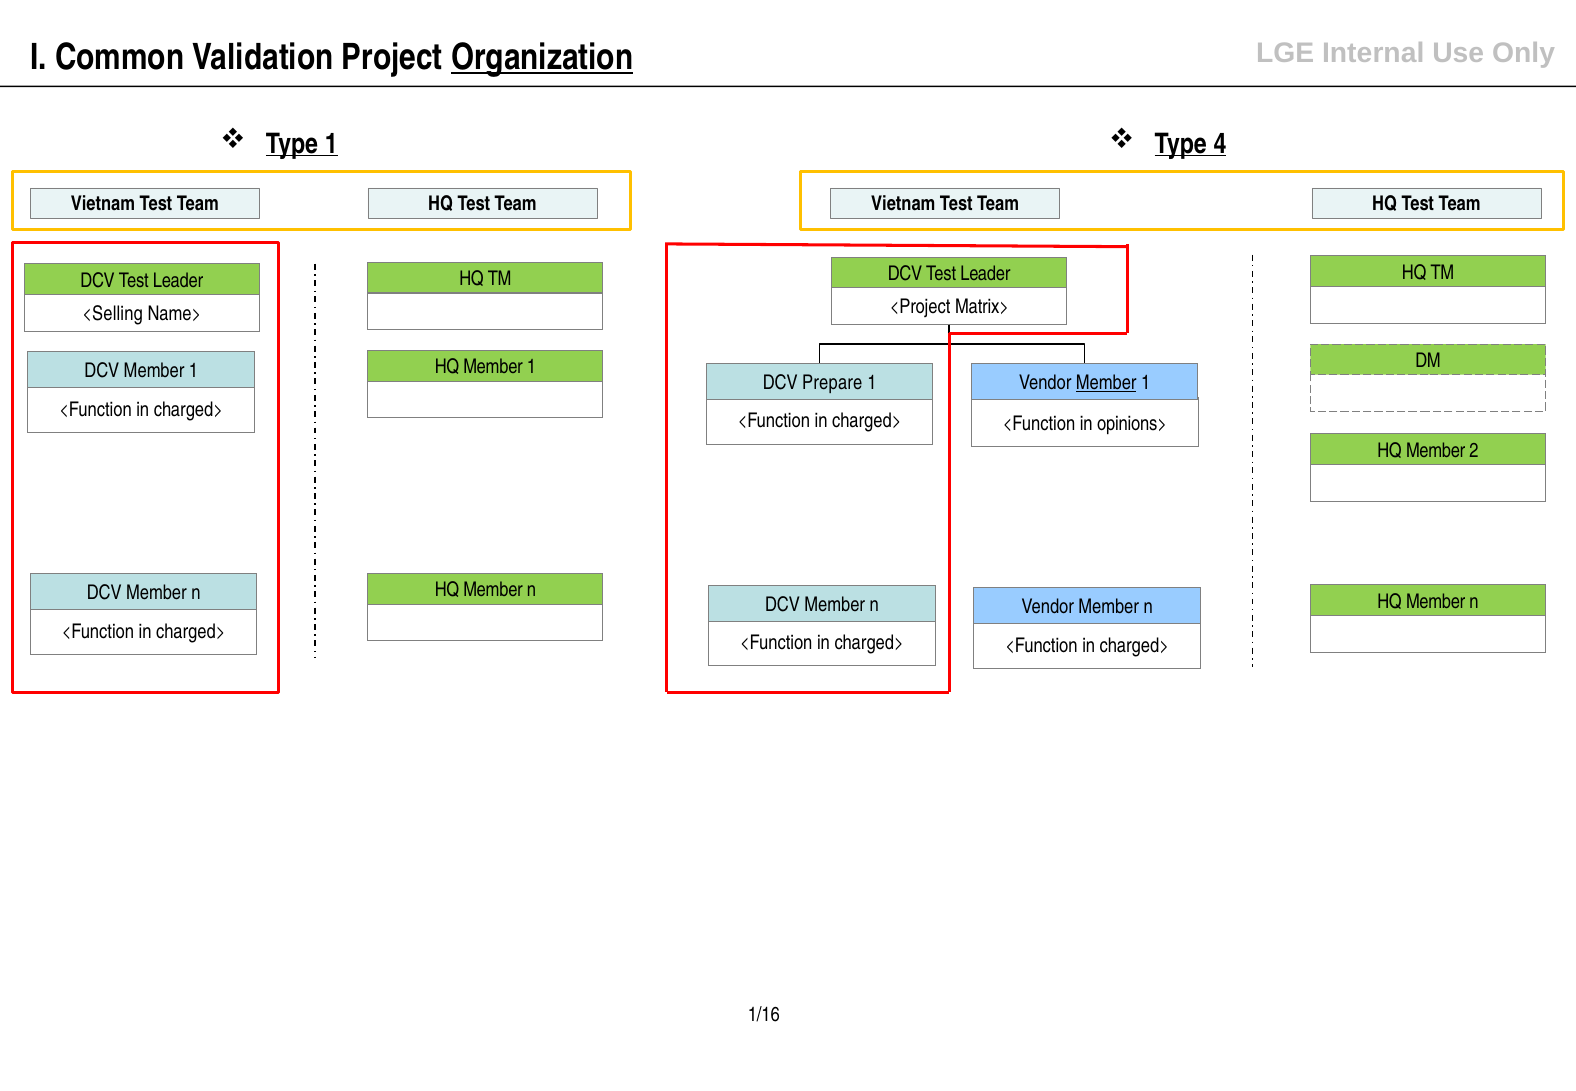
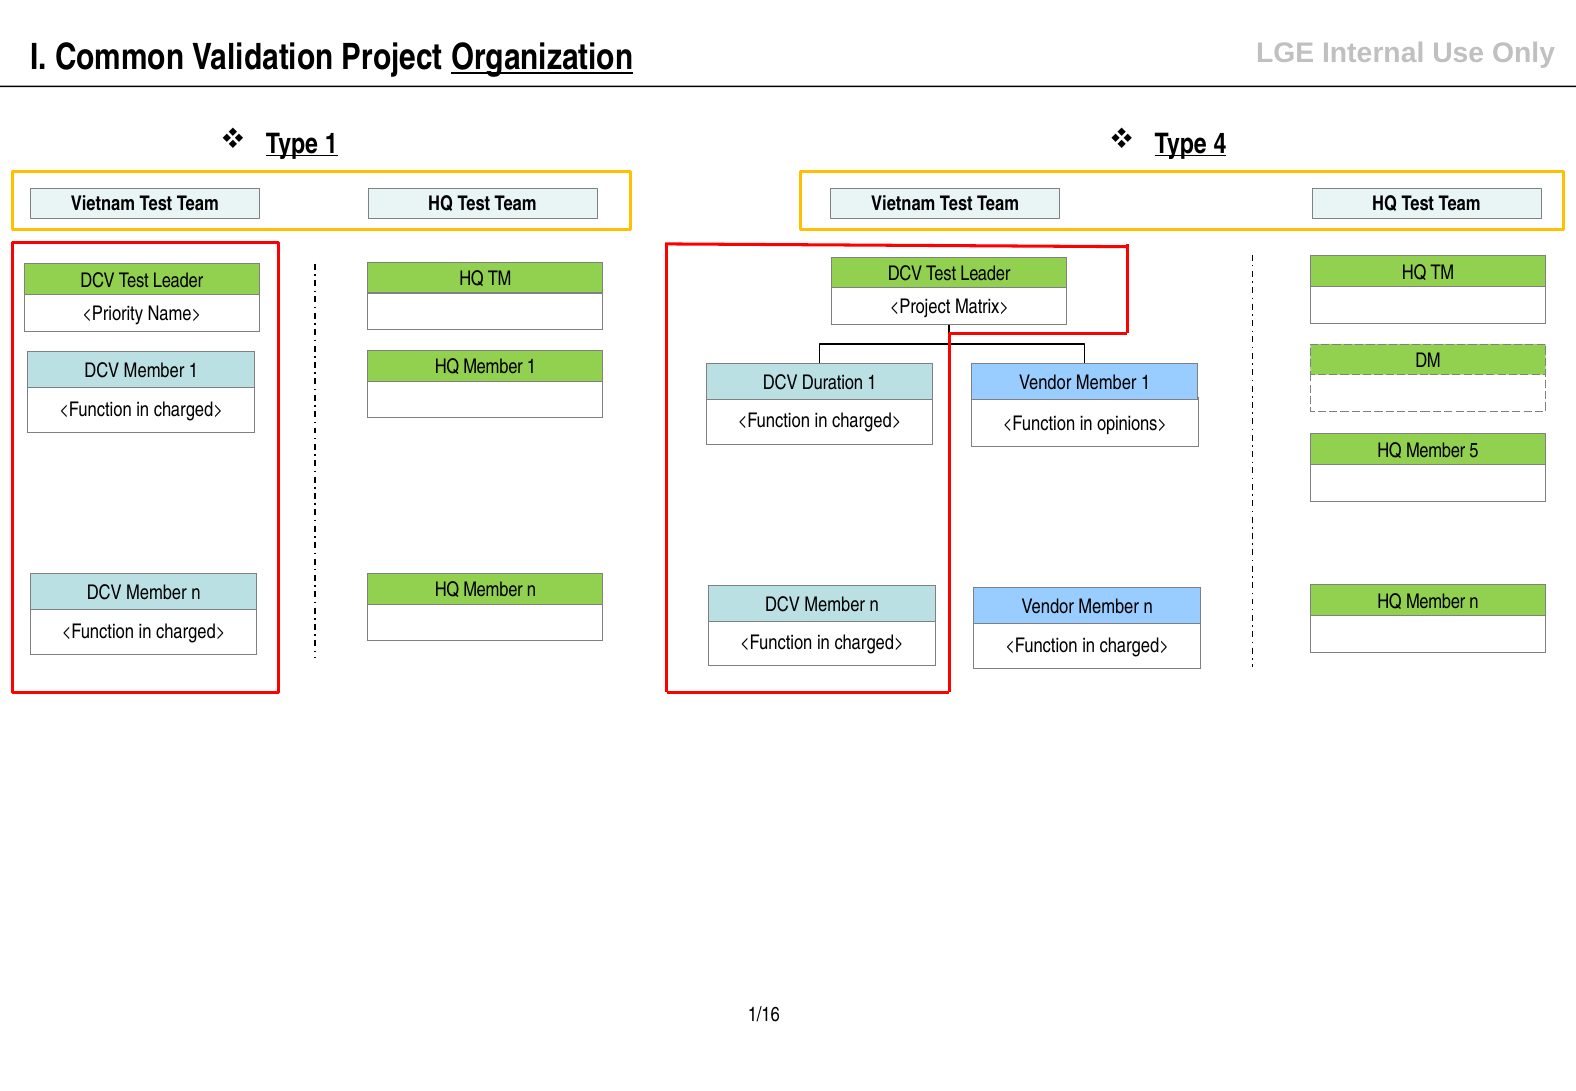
<Selling: <Selling -> <Priority
Prepare: Prepare -> Duration
Member at (1106, 383) underline: present -> none
2: 2 -> 5
